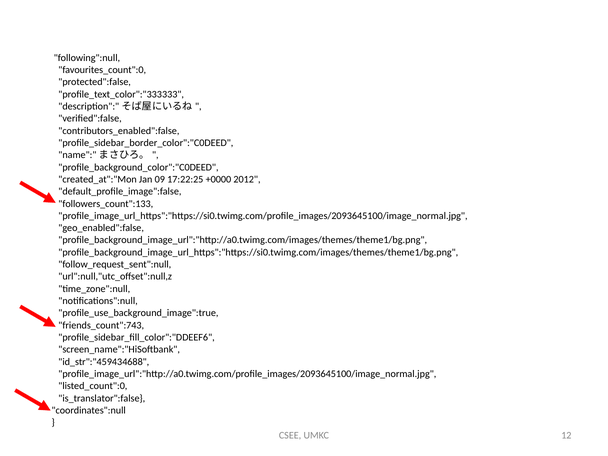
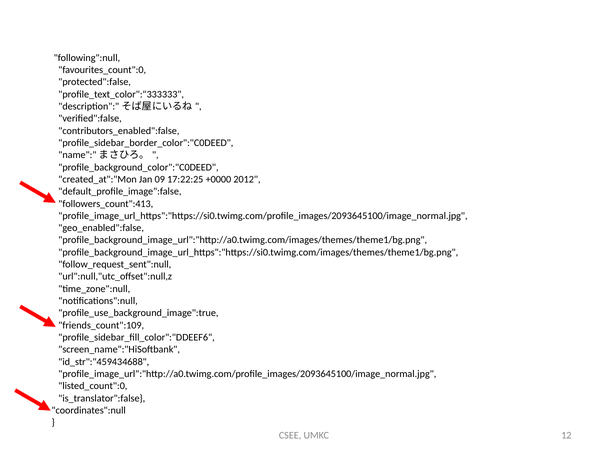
followers_count":133: followers_count":133 -> followers_count":413
friends_count":743: friends_count":743 -> friends_count":109
